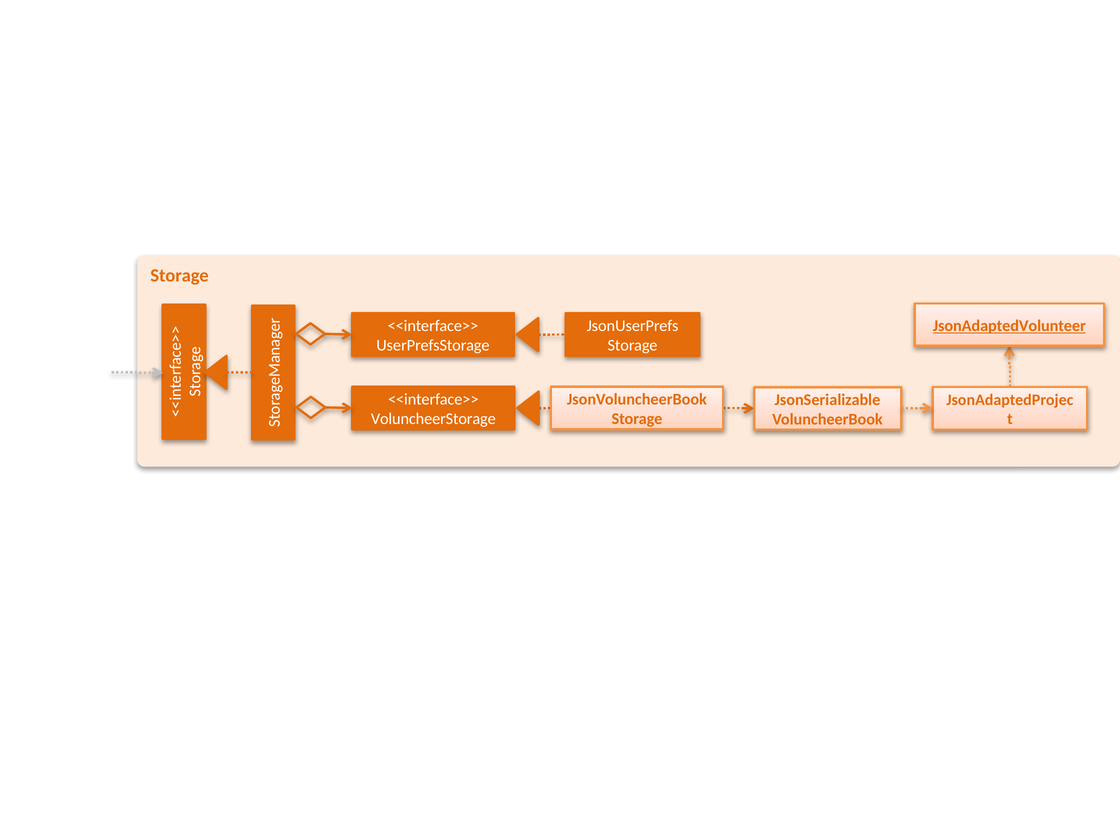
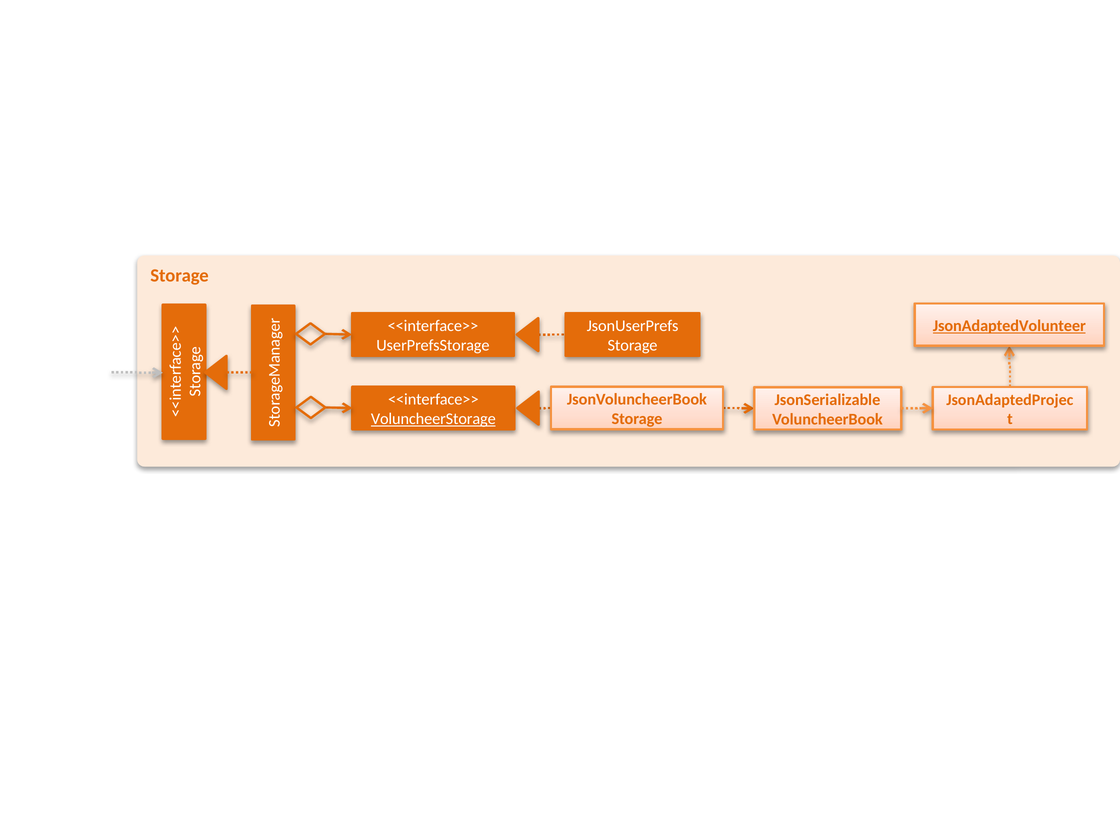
VoluncheerStorage underline: none -> present
